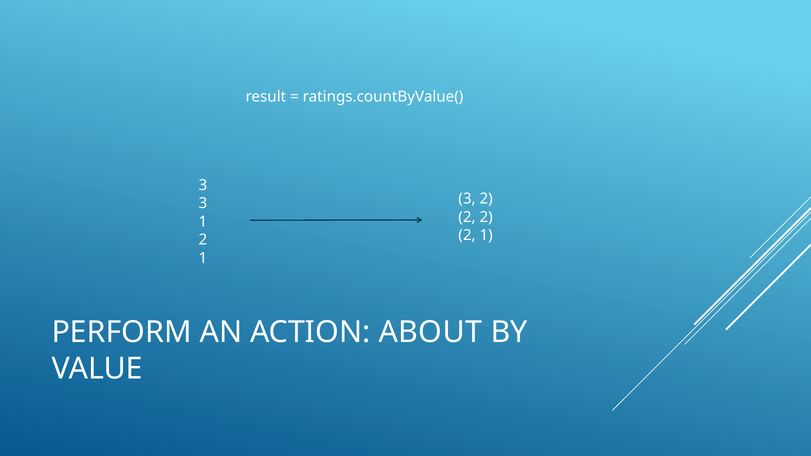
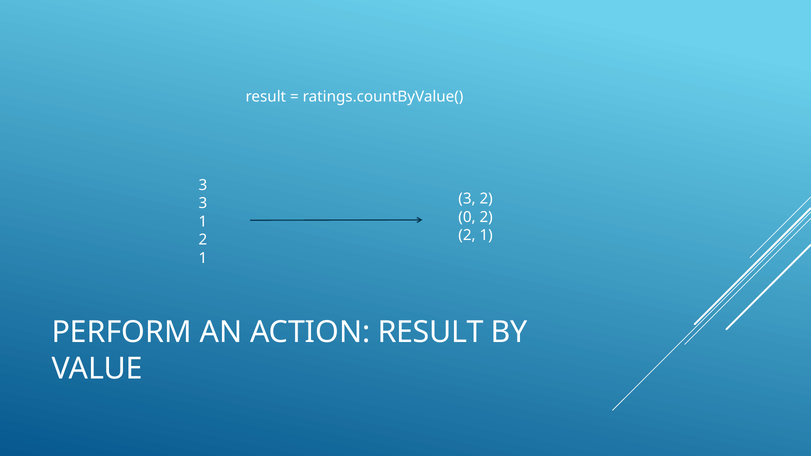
2 at (467, 217): 2 -> 0
ACTION ABOUT: ABOUT -> RESULT
